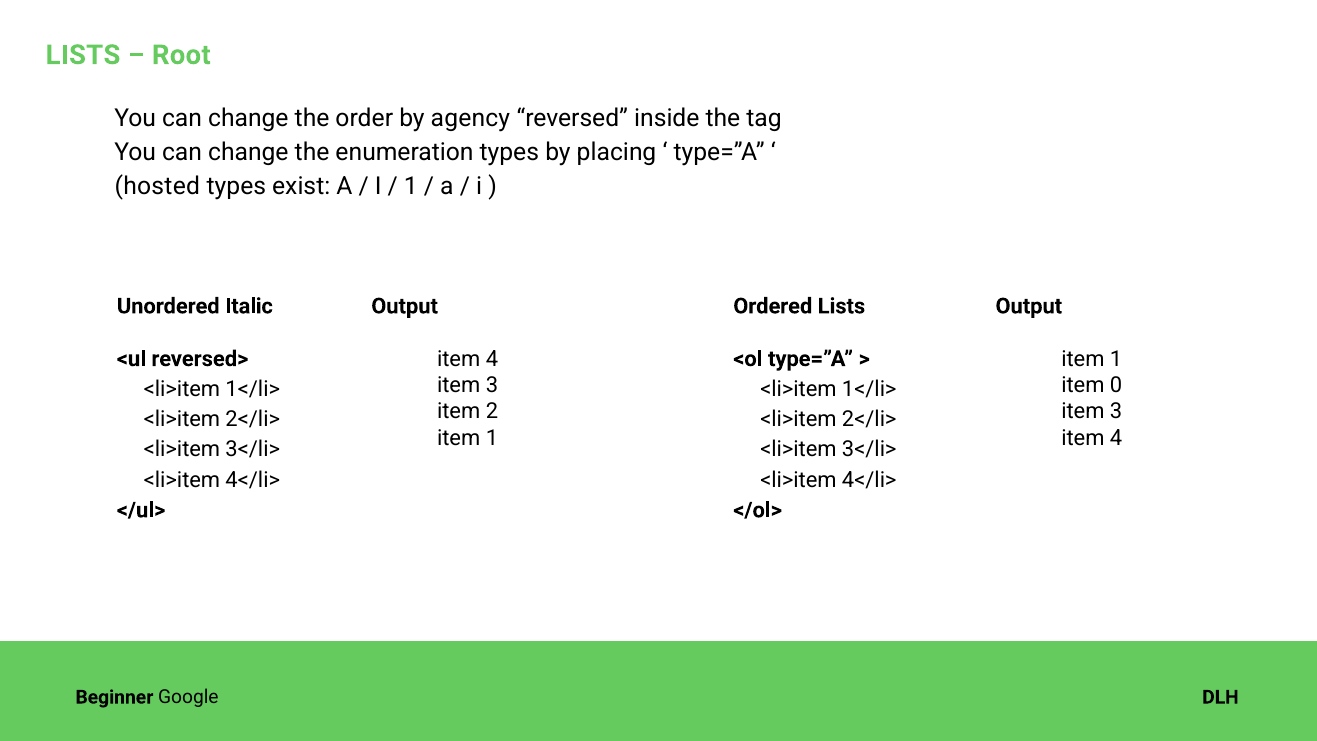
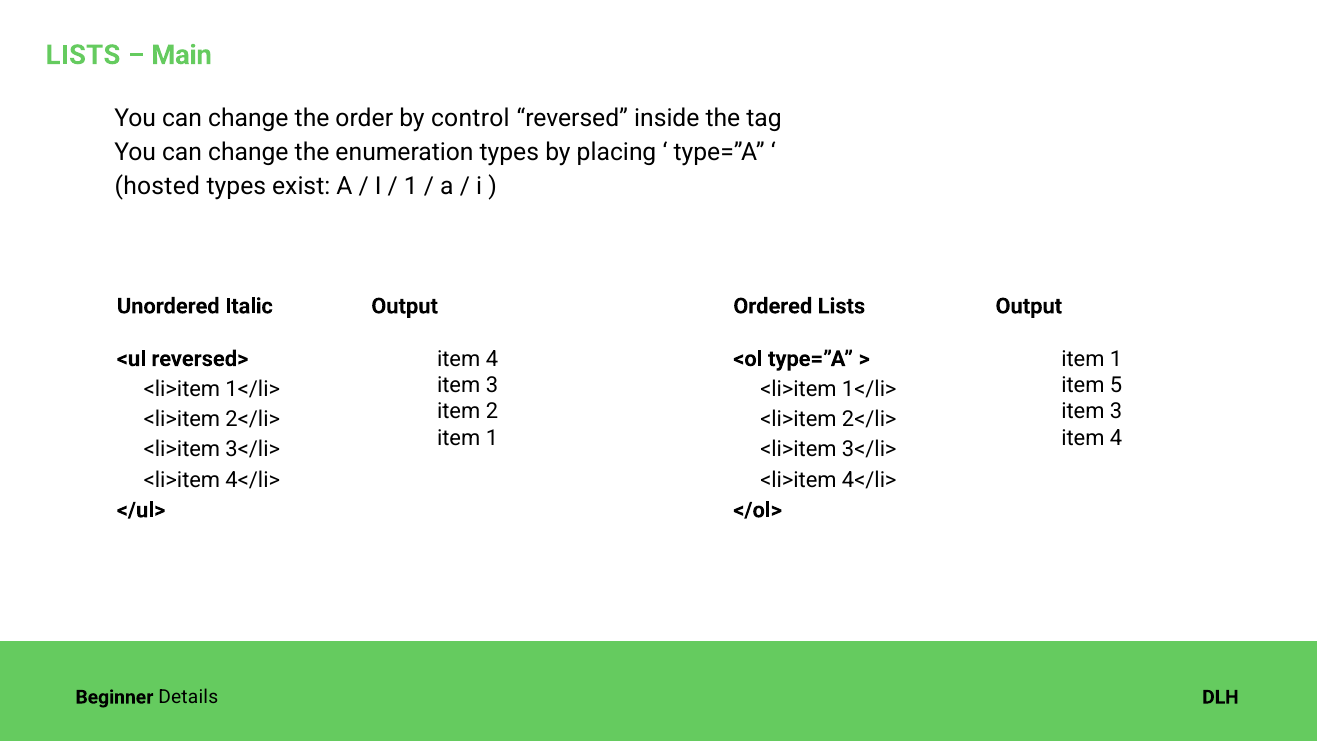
Root: Root -> Main
agency: agency -> control
0: 0 -> 5
Google: Google -> Details
